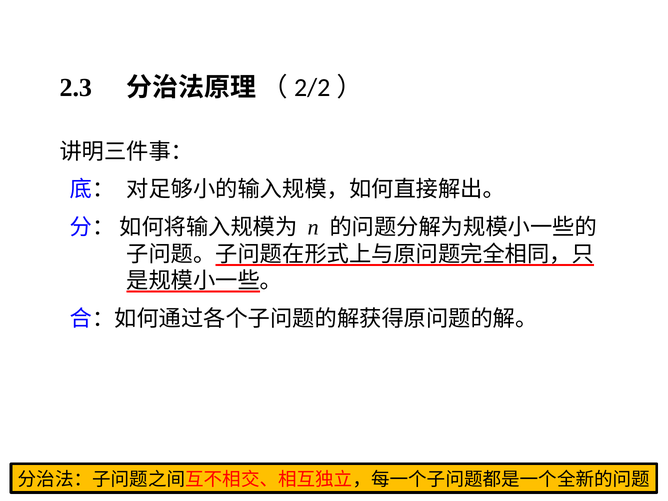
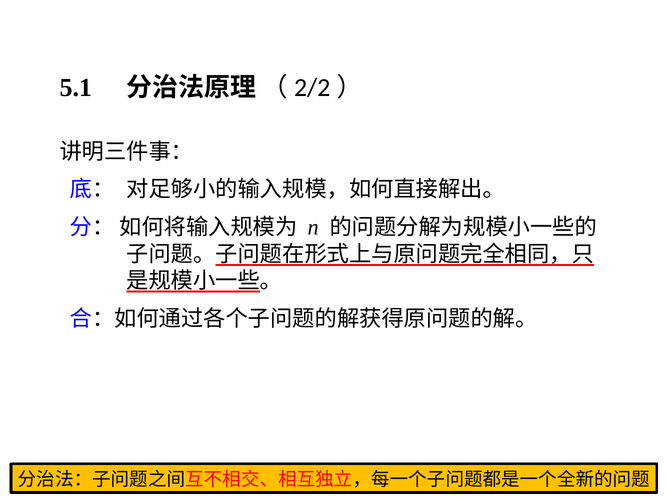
2.3: 2.3 -> 5.1
